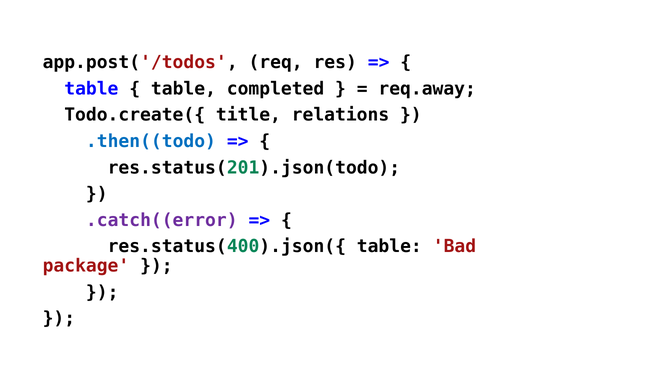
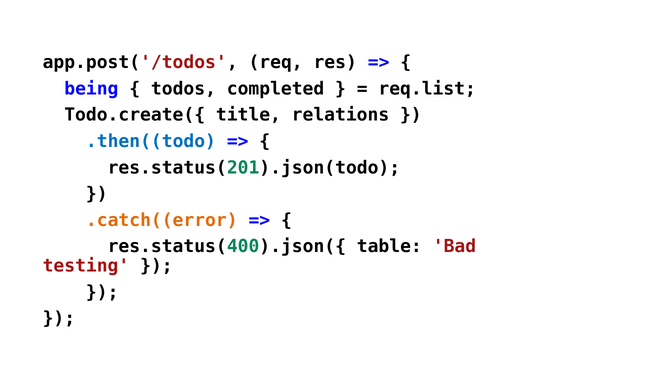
table at (91, 89): table -> being
table at (183, 89): table -> todos
req.away: req.away -> req.list
.catch((error colour: purple -> orange
package: package -> testing
